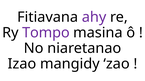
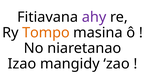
Tompo colour: purple -> orange
